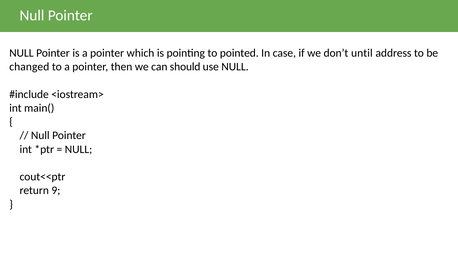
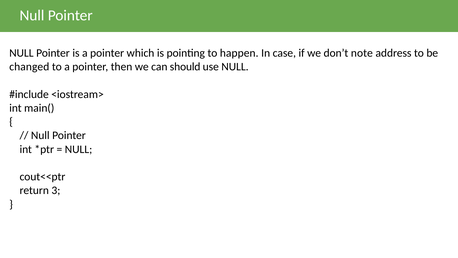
pointed: pointed -> happen
until: until -> note
9: 9 -> 3
